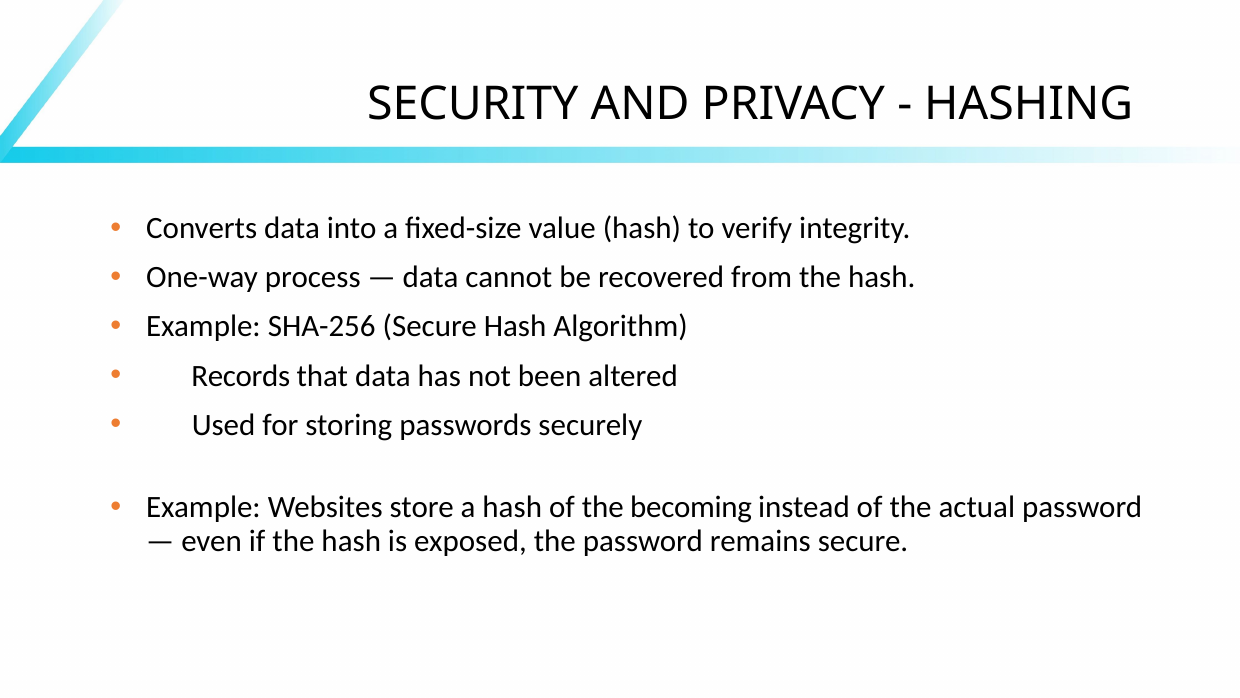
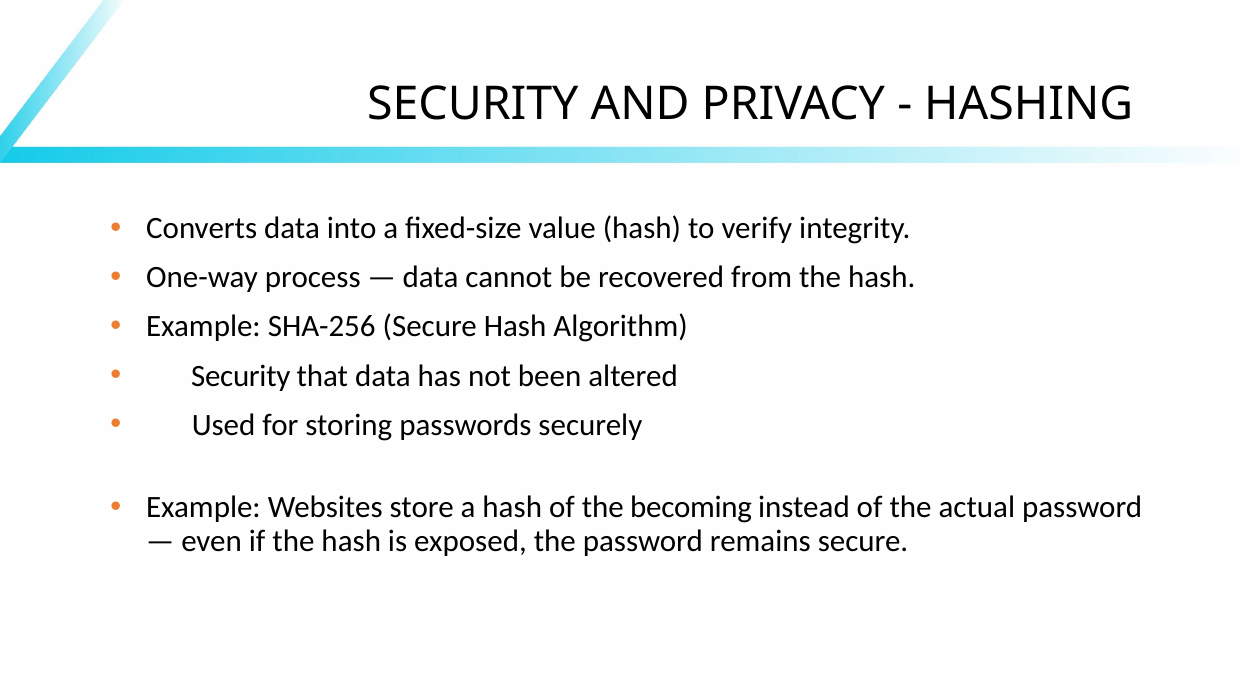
Records at (241, 375): Records -> Security
